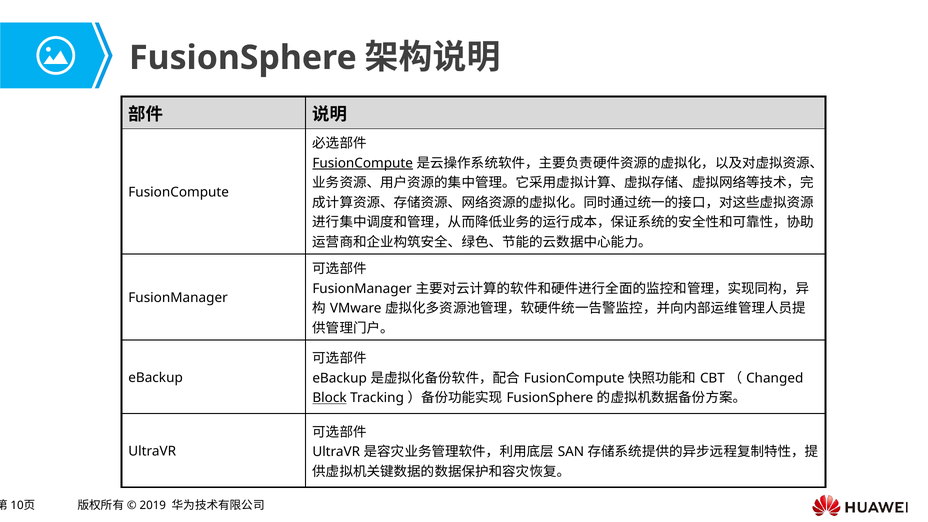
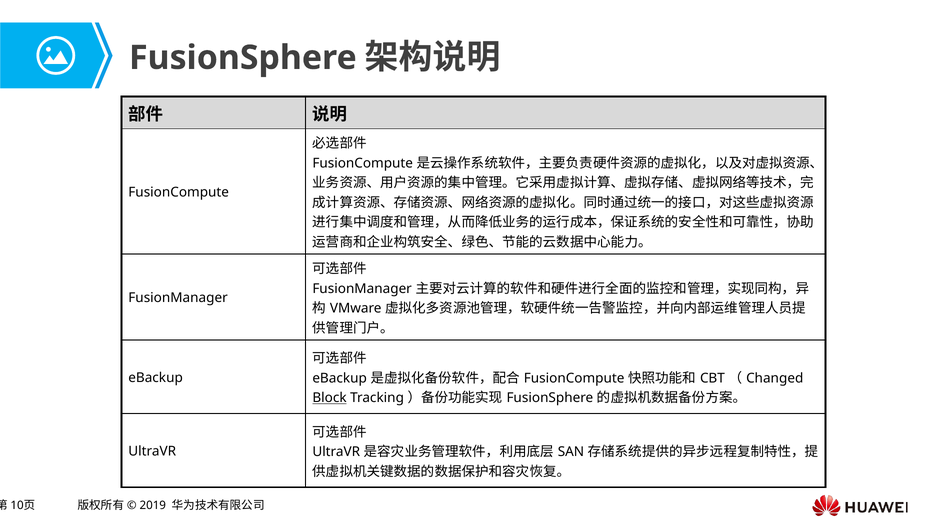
FusionCompute at (363, 163) underline: present -> none
